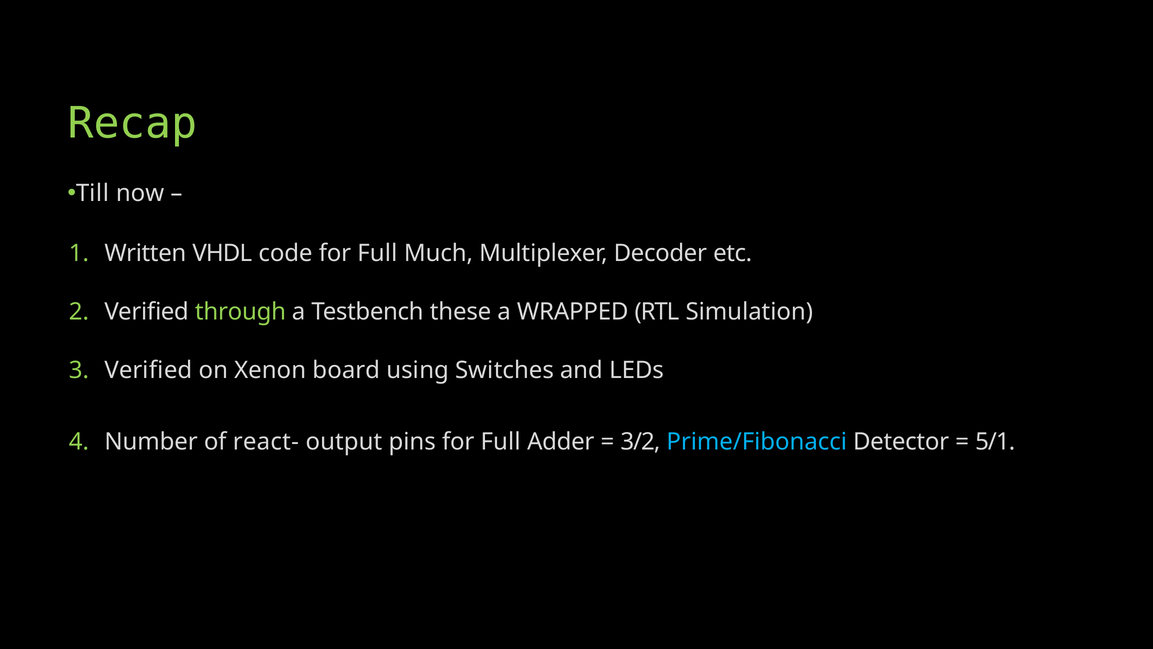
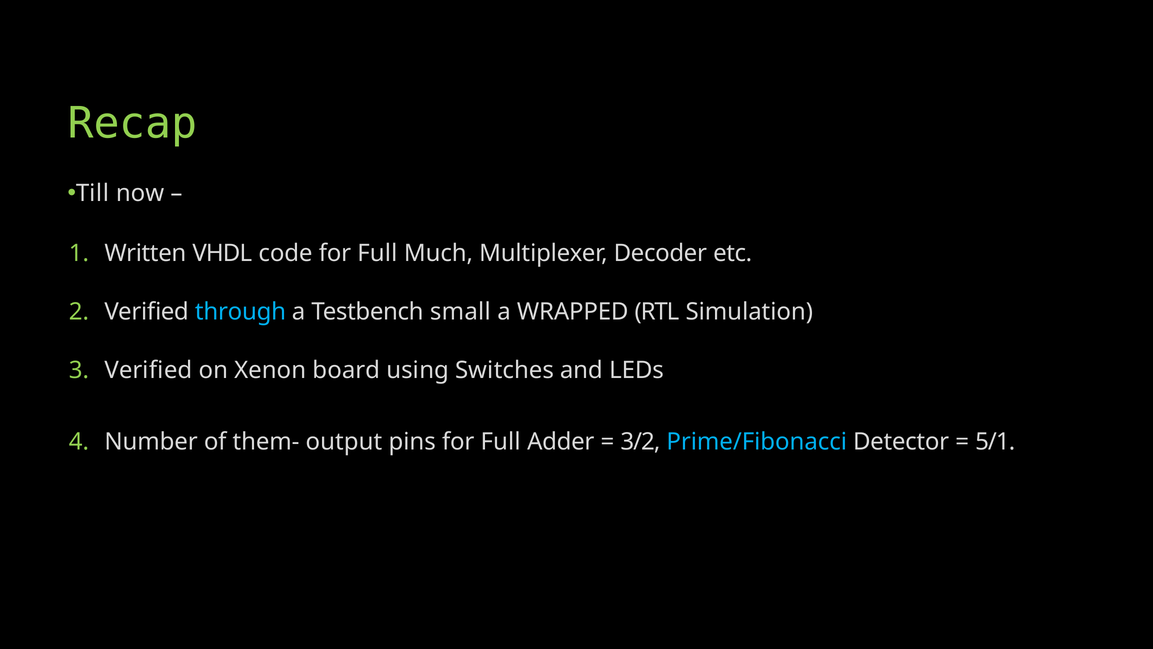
through colour: light green -> light blue
these: these -> small
react-: react- -> them-
